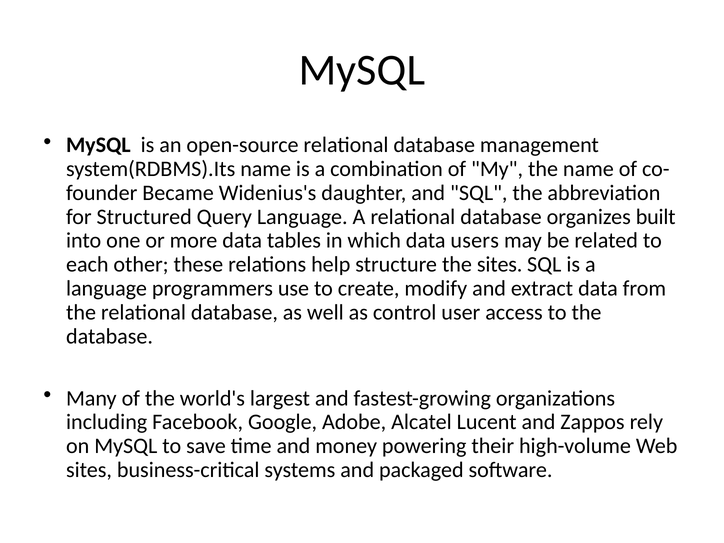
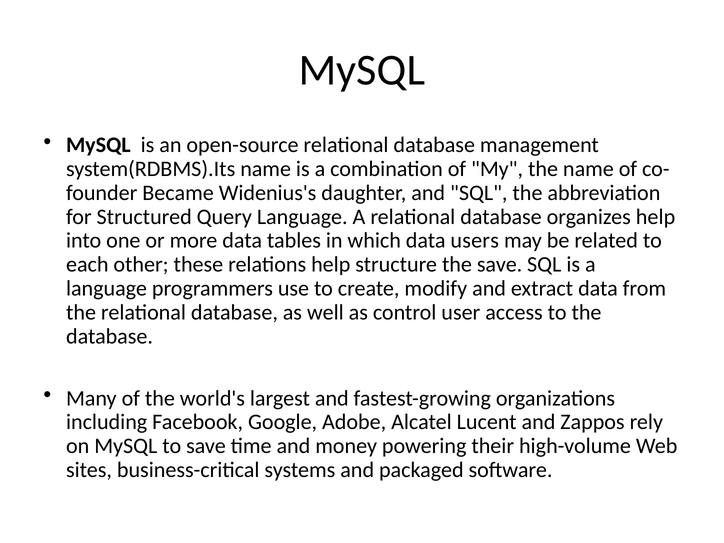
organizes built: built -> help
the sites: sites -> save
